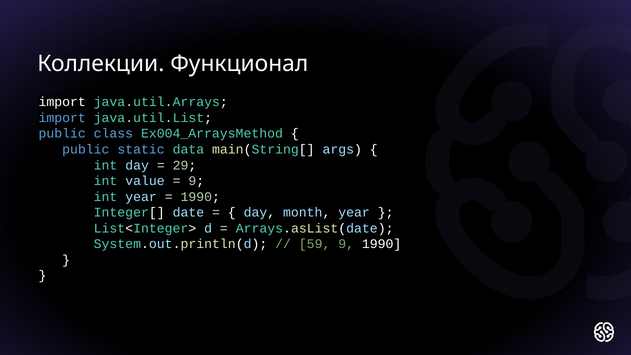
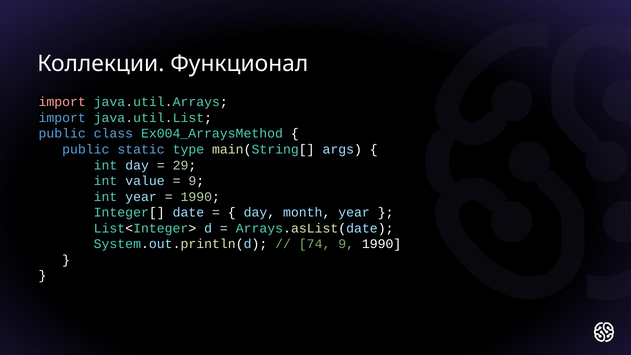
import at (62, 102) colour: white -> pink
data: data -> type
59: 59 -> 74
